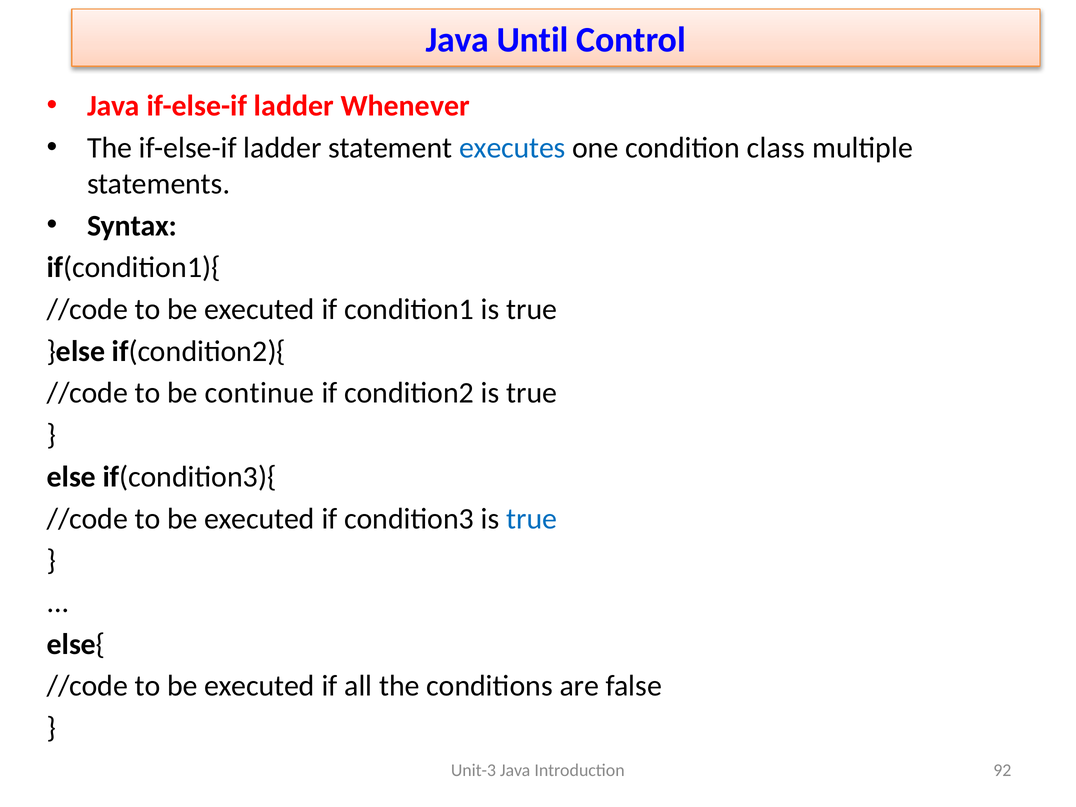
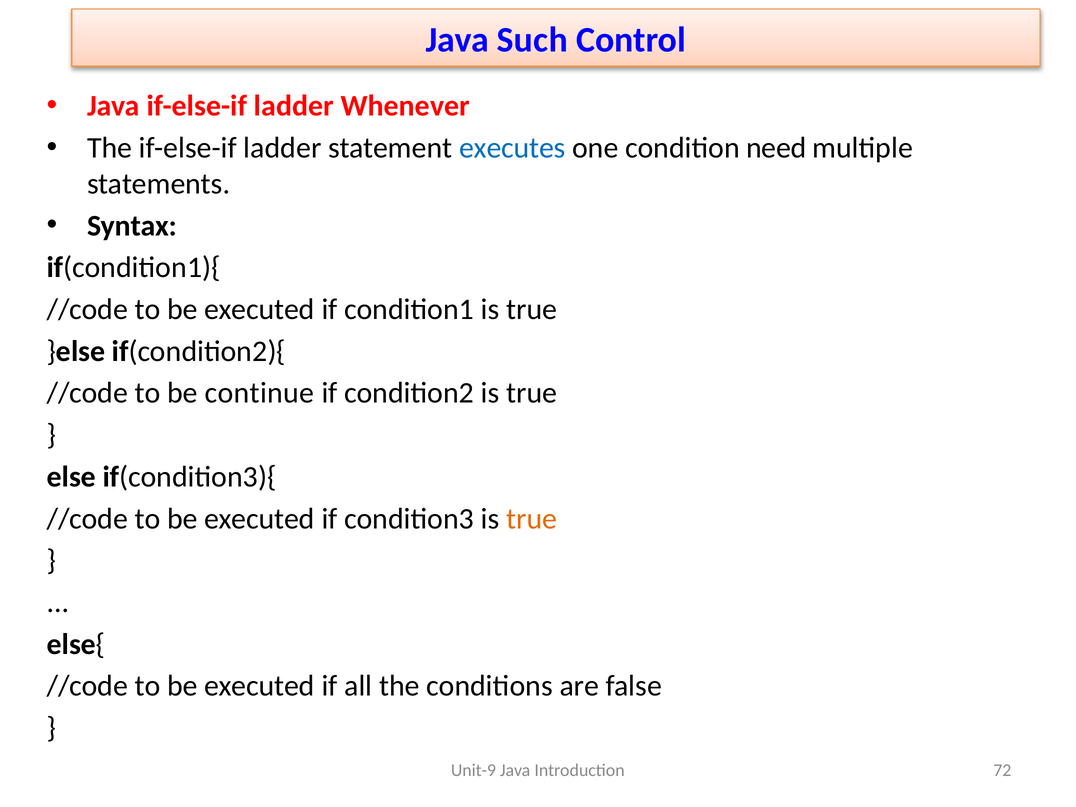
Until: Until -> Such
class: class -> need
true at (532, 519) colour: blue -> orange
Unit-3: Unit-3 -> Unit-9
92: 92 -> 72
